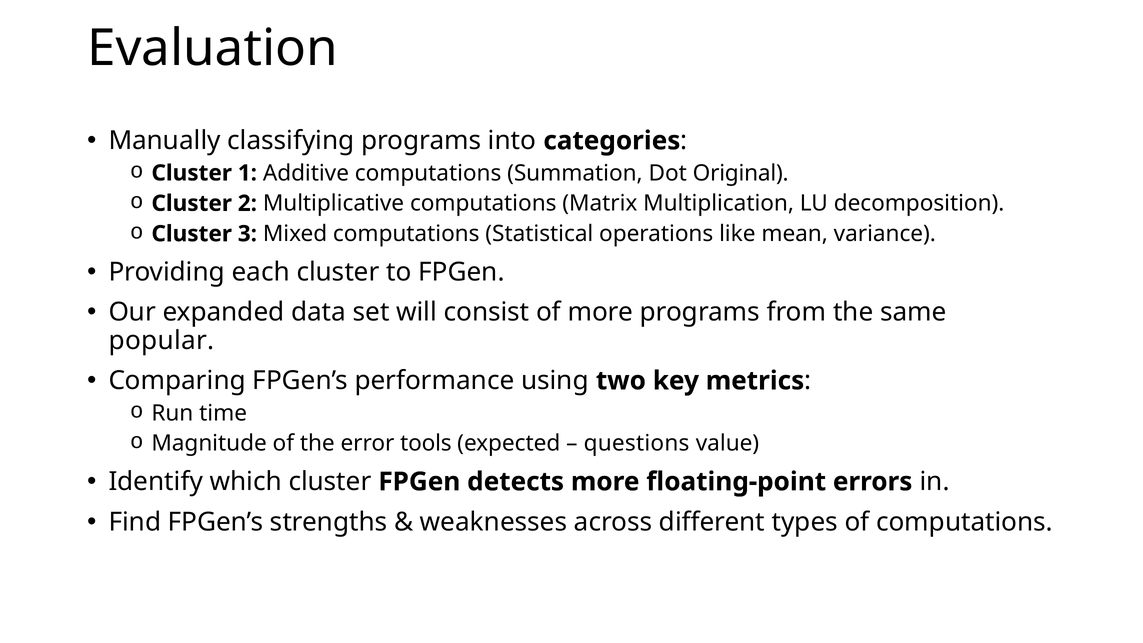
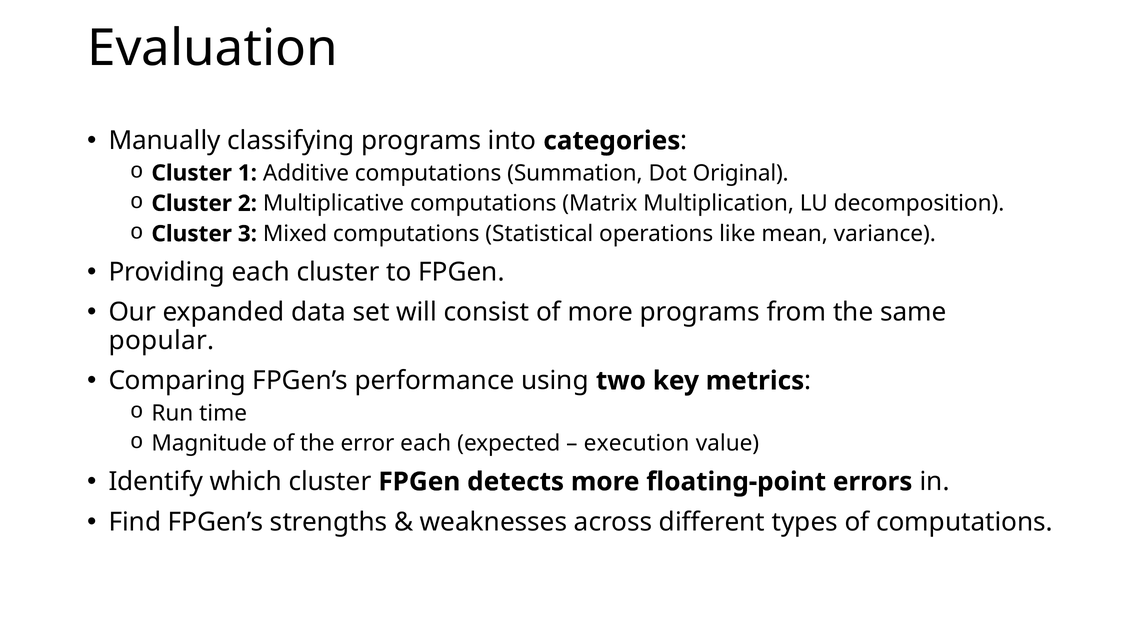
error tools: tools -> each
questions: questions -> execution
